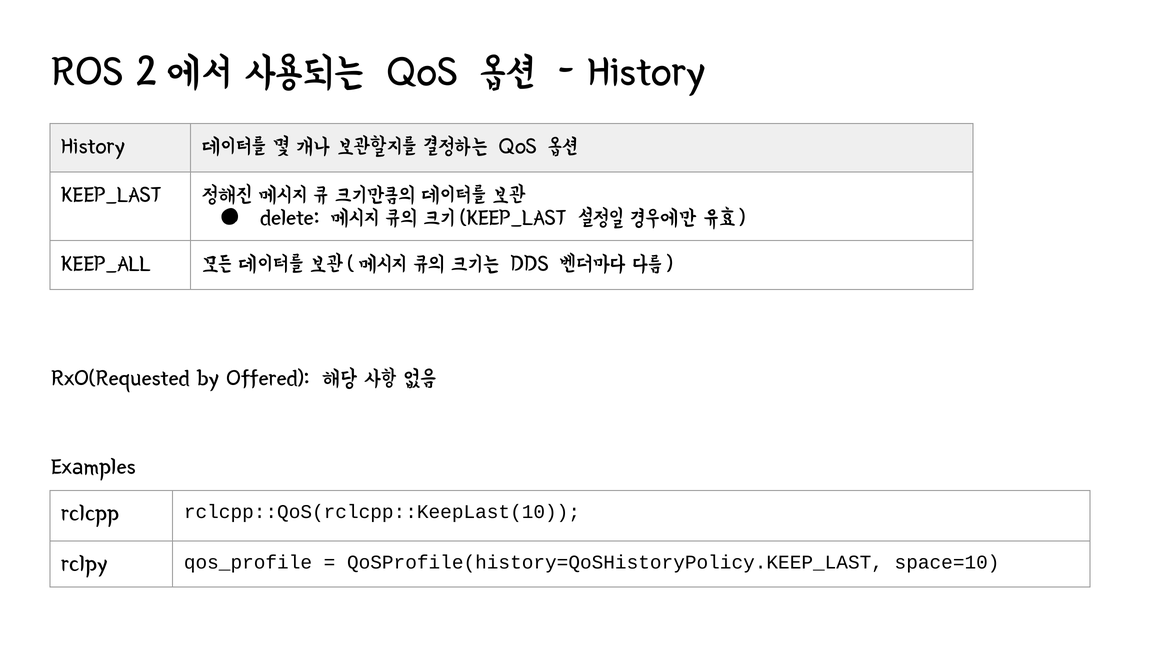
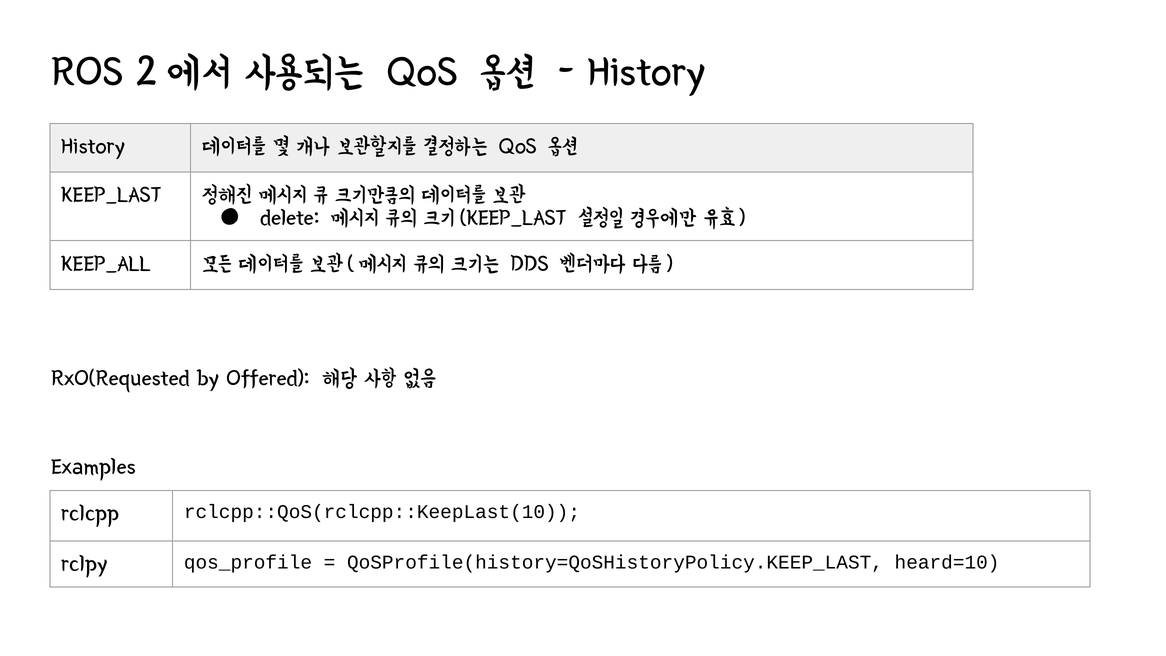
space=10: space=10 -> heard=10
